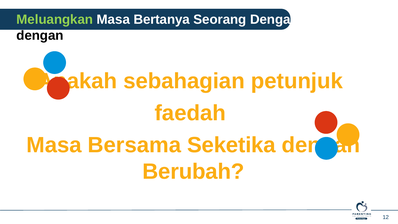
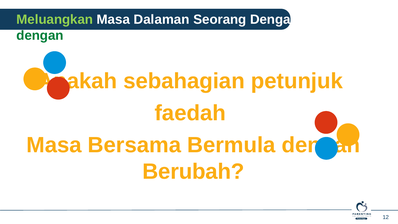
Bertanya: Bertanya -> Dalaman
dengan at (40, 35) colour: black -> green
Seketika: Seketika -> Bermula
